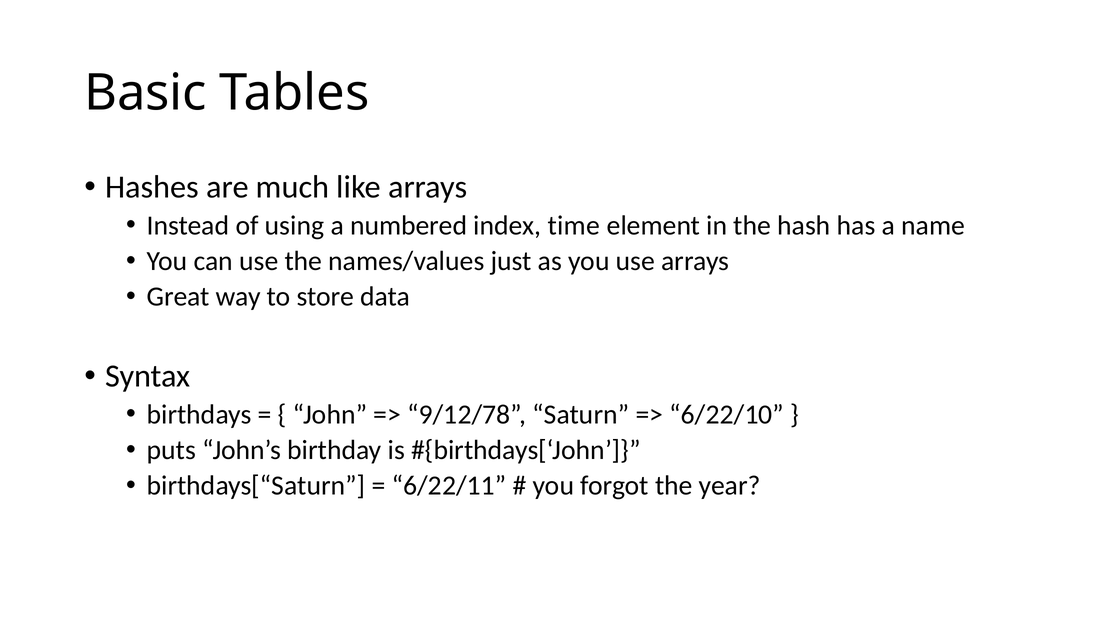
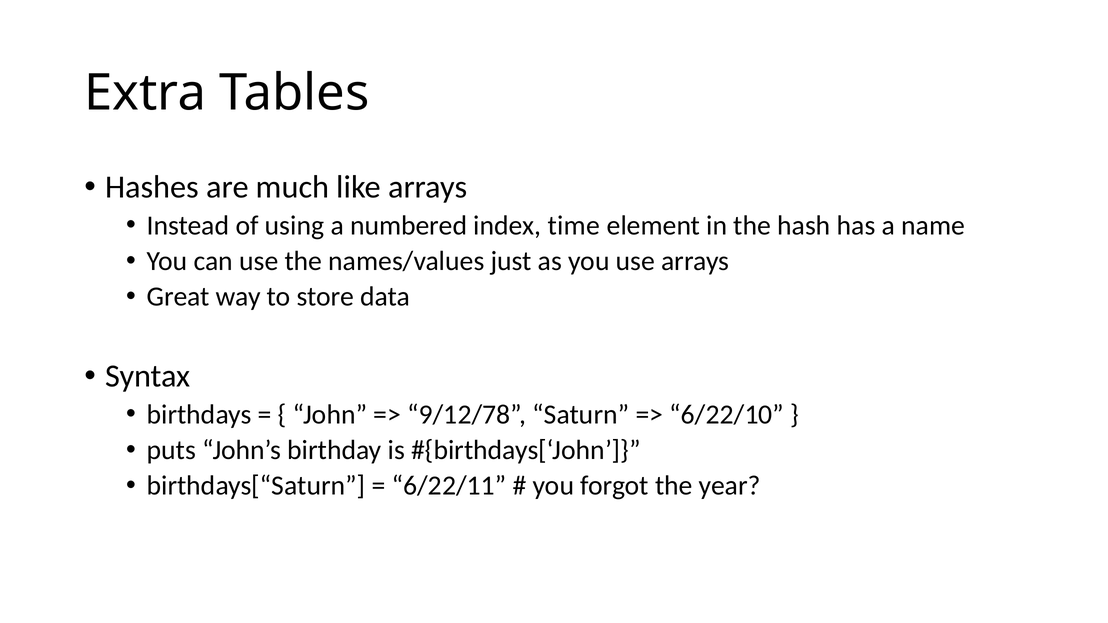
Basic: Basic -> Extra
